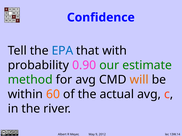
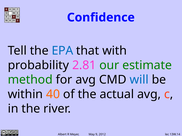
0.90: 0.90 -> 2.81
will colour: orange -> blue
60: 60 -> 40
